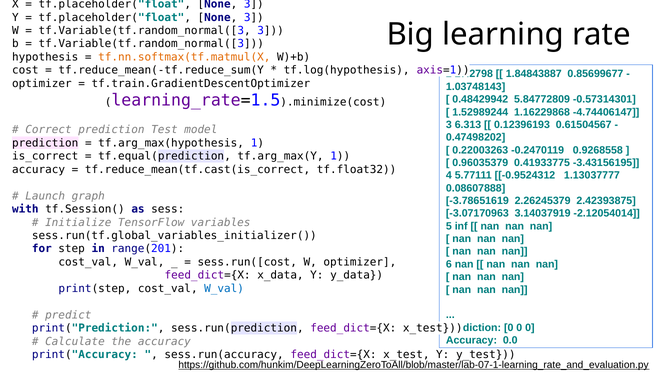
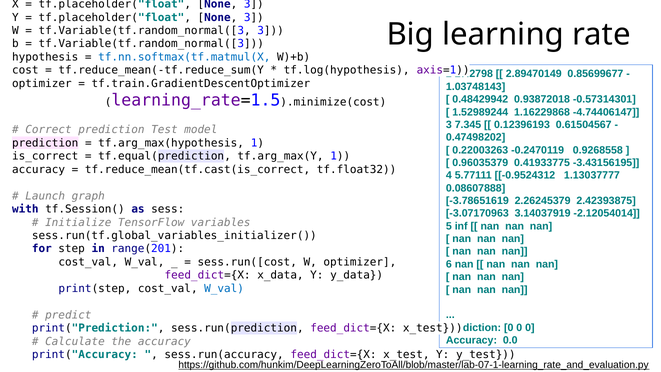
tf.nn.softmax(tf.matmul(X colour: orange -> blue
1.84843887: 1.84843887 -> 2.89470149
5.84772809: 5.84772809 -> 0.93872018
6.313: 6.313 -> 7.345
